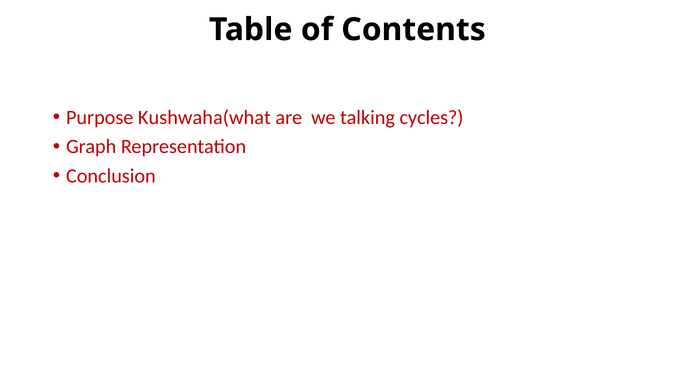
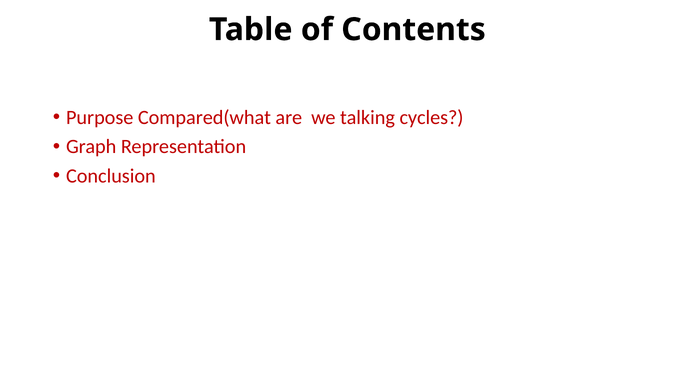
Kushwaha(what: Kushwaha(what -> Compared(what
